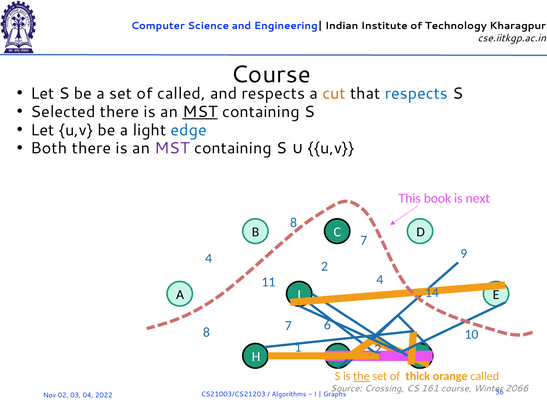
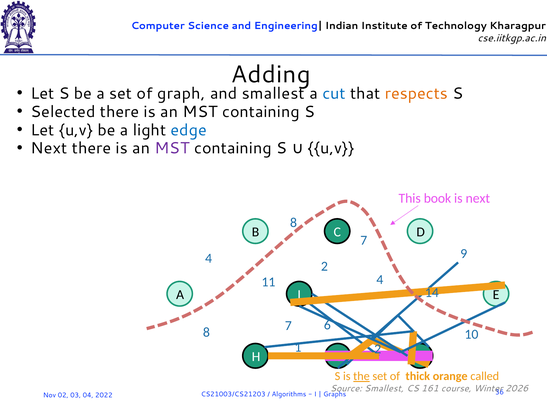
Course at (271, 74): Course -> Adding
of called: called -> graph
and respects: respects -> smallest
cut colour: orange -> blue
respects at (416, 94) colour: blue -> orange
MST at (200, 112) underline: present -> none
Both at (49, 148): Both -> Next
Source Crossing: Crossing -> Smallest
2066: 2066 -> 2026
